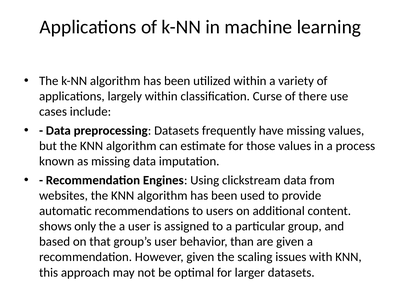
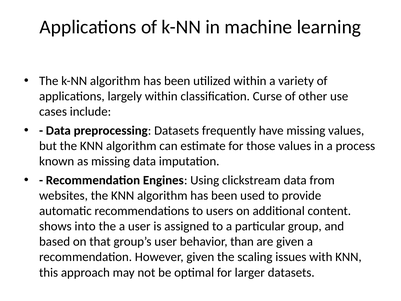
there: there -> other
only: only -> into
